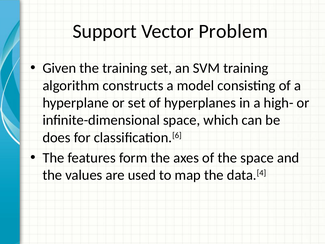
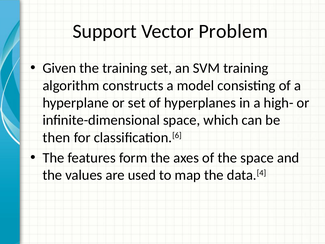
does: does -> then
